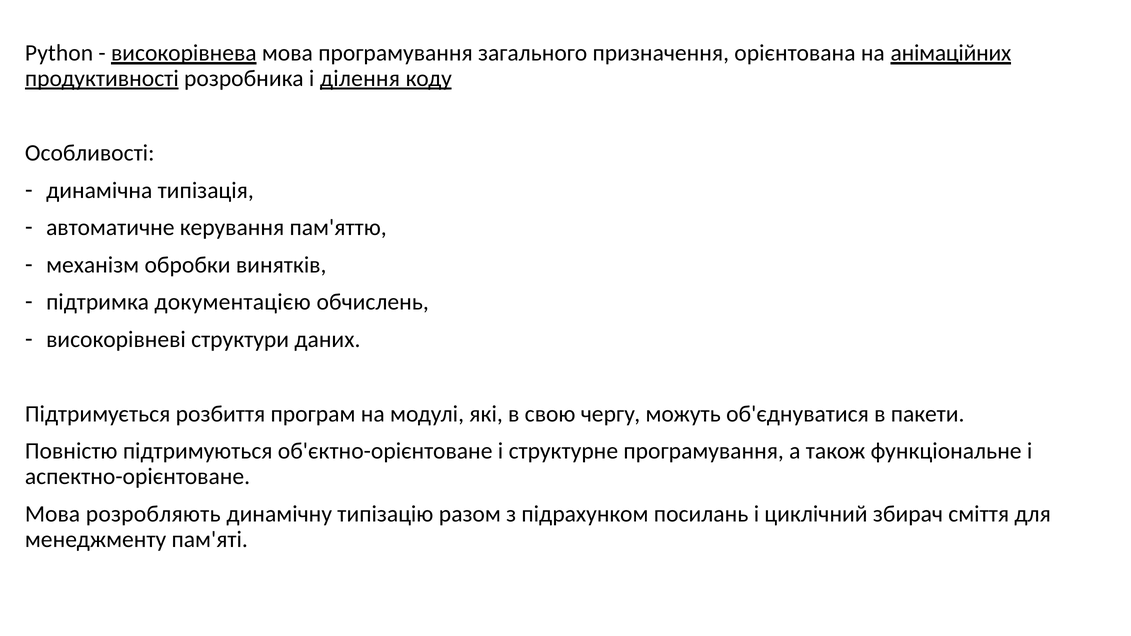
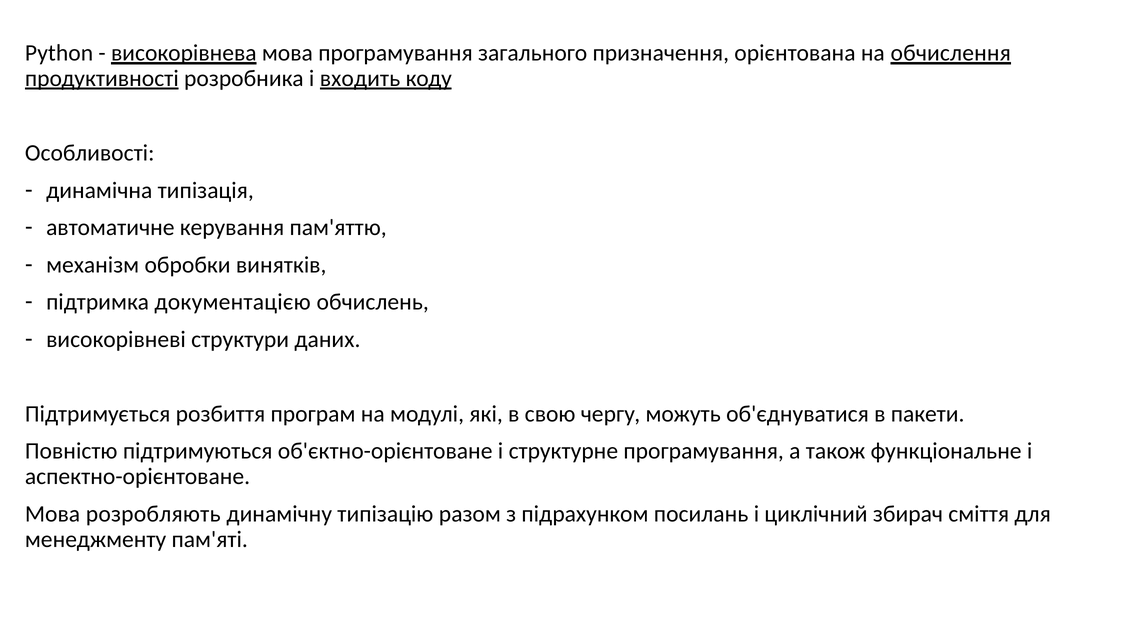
анімаційних: анімаційних -> обчислення
ділення: ділення -> входить
